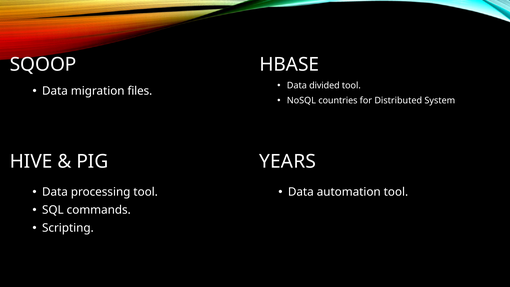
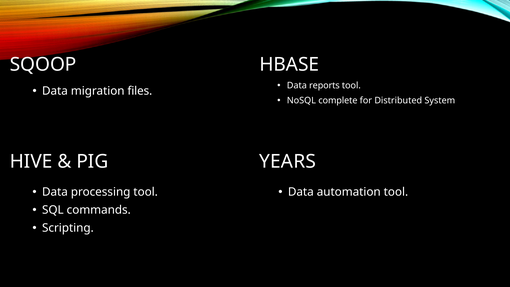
divided: divided -> reports
countries: countries -> complete
